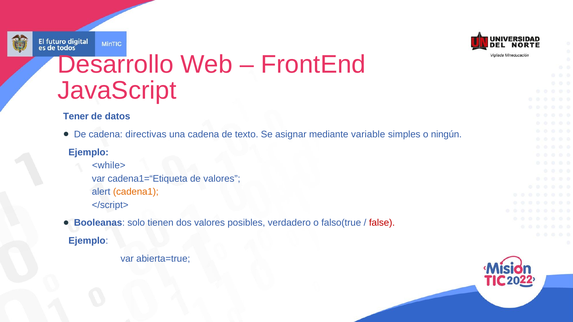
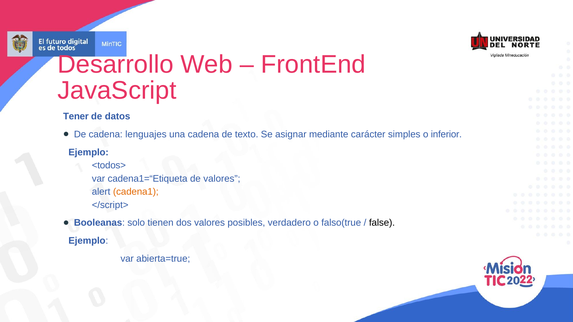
directivas: directivas -> lenguajes
variable: variable -> carácter
ningún: ningún -> inferior
<while>: <while> -> <todos>
false colour: red -> black
